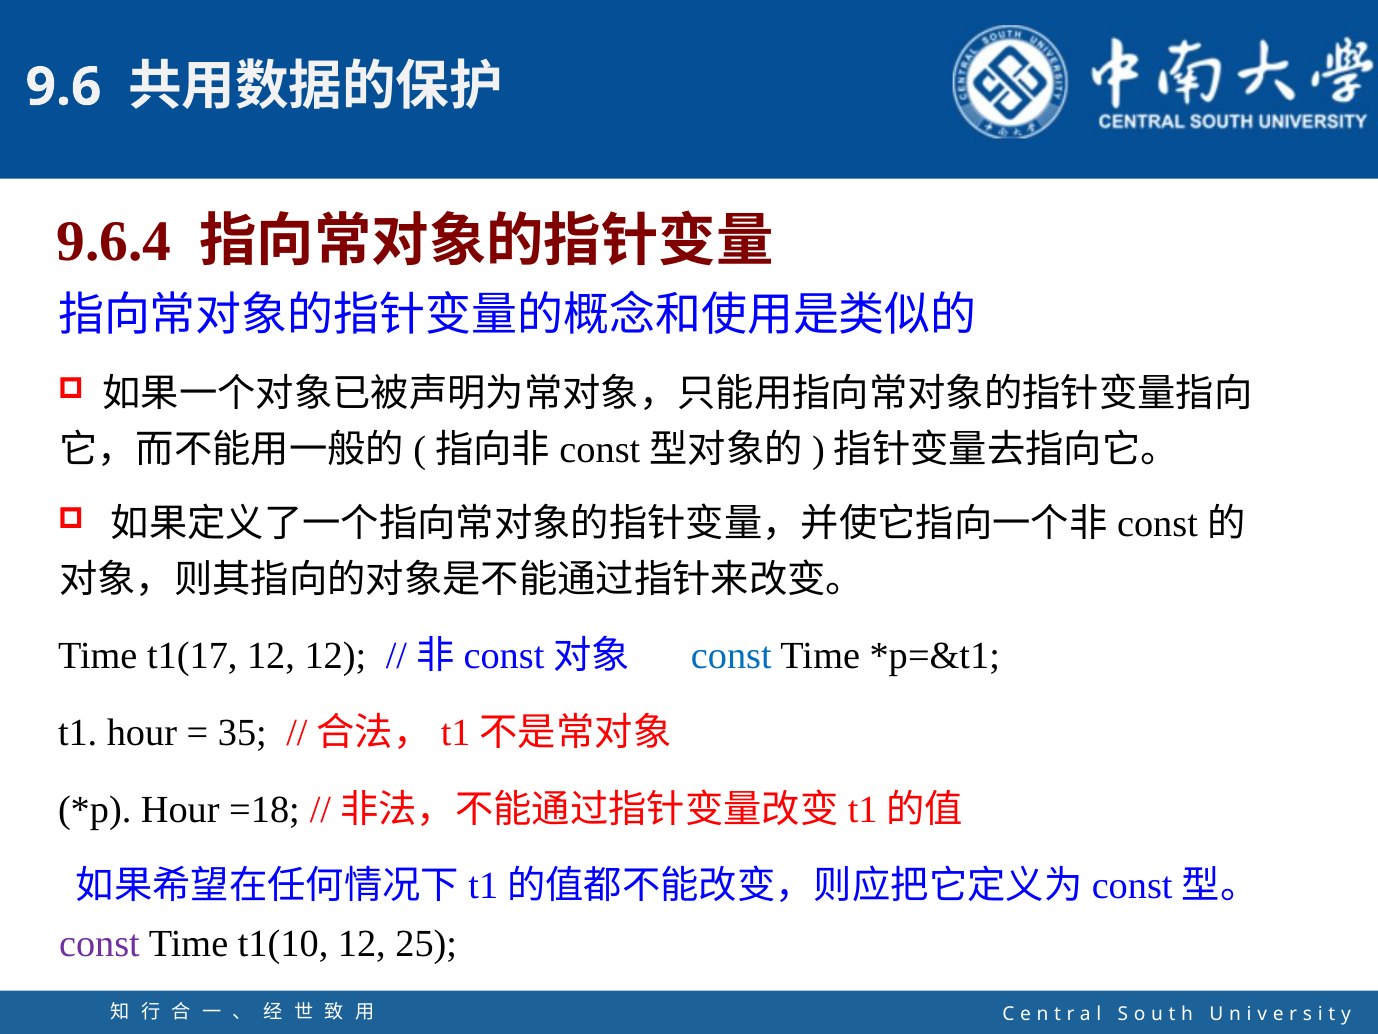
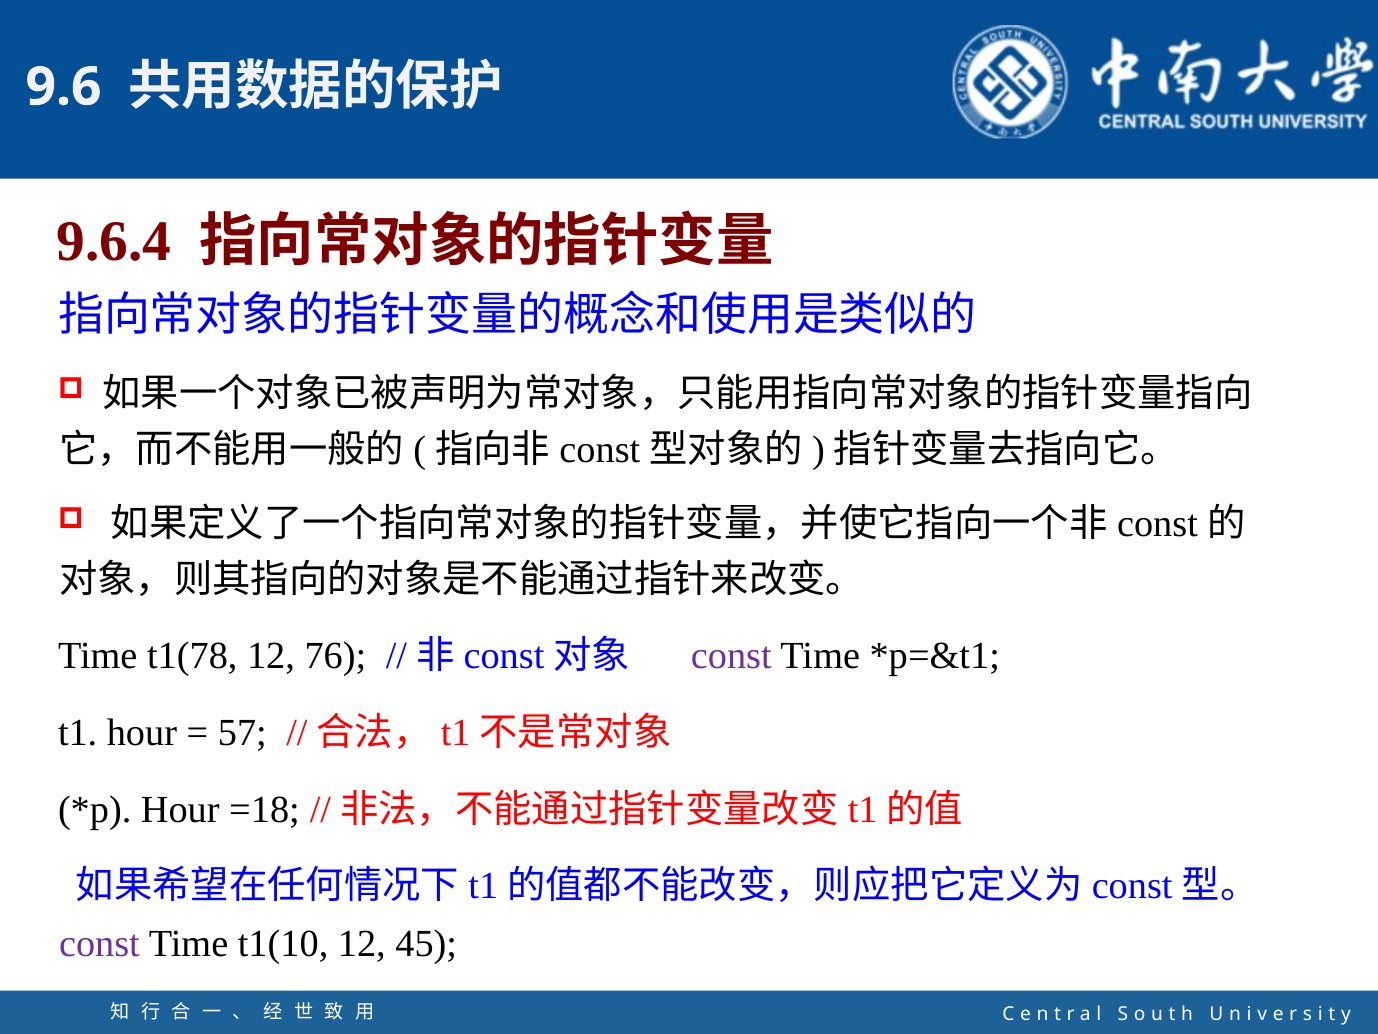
t1(17: t1(17 -> t1(78
12 12: 12 -> 76
const at (731, 656) colour: blue -> purple
35: 35 -> 57
25: 25 -> 45
